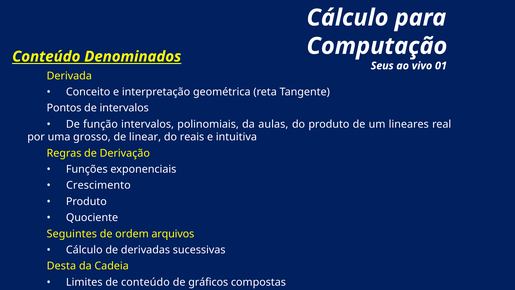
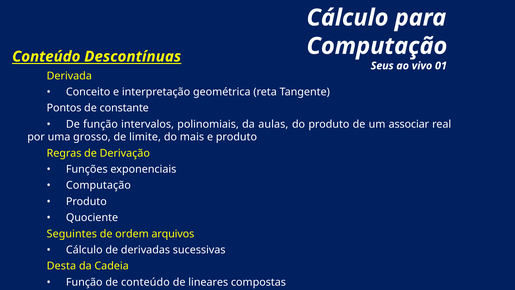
Denominados: Denominados -> Descontínuas
de intervalos: intervalos -> constante
lineares: lineares -> associar
linear: linear -> limite
reais: reais -> mais
e intuitiva: intuitiva -> produto
Crescimento at (98, 185): Crescimento -> Computação
Limites at (84, 282): Limites -> Função
gráficos: gráficos -> lineares
